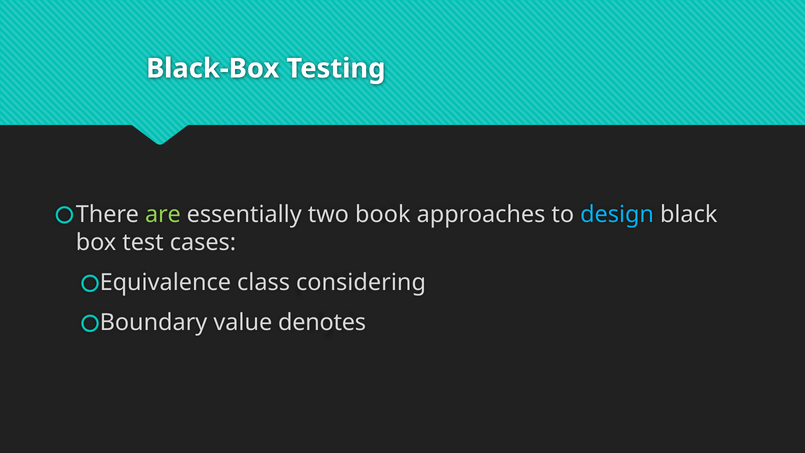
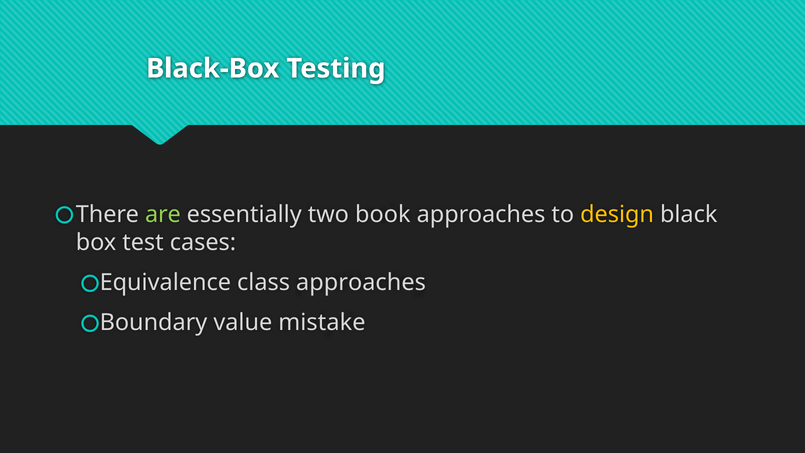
design colour: light blue -> yellow
class considering: considering -> approaches
denotes: denotes -> mistake
